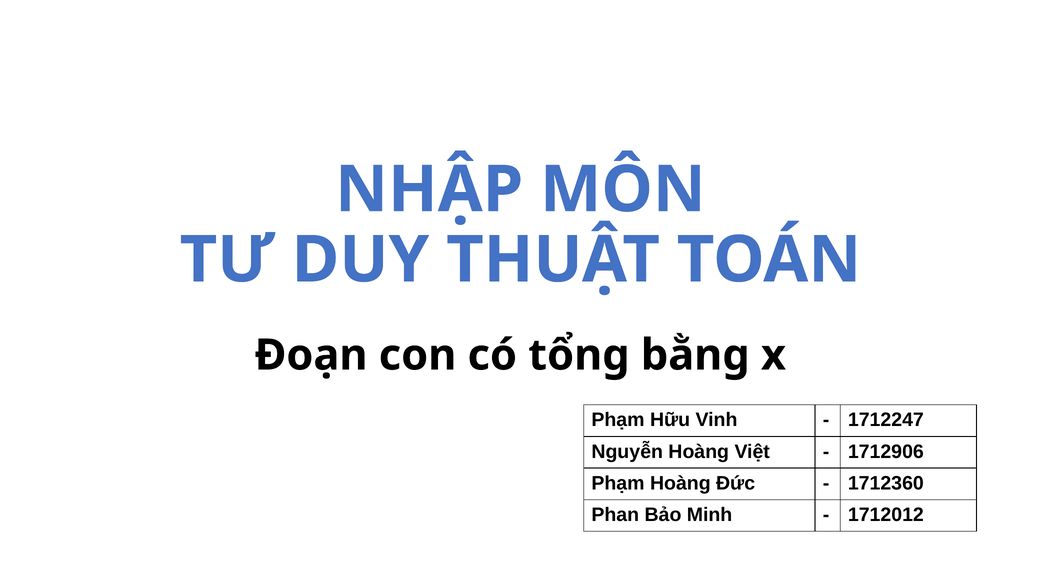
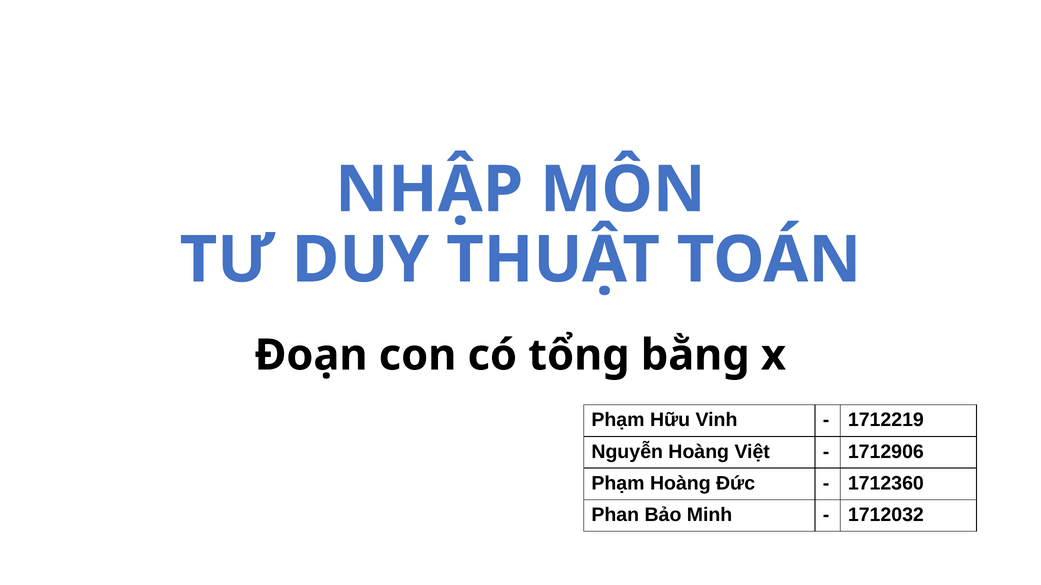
1712247: 1712247 -> 1712219
1712012: 1712012 -> 1712032
